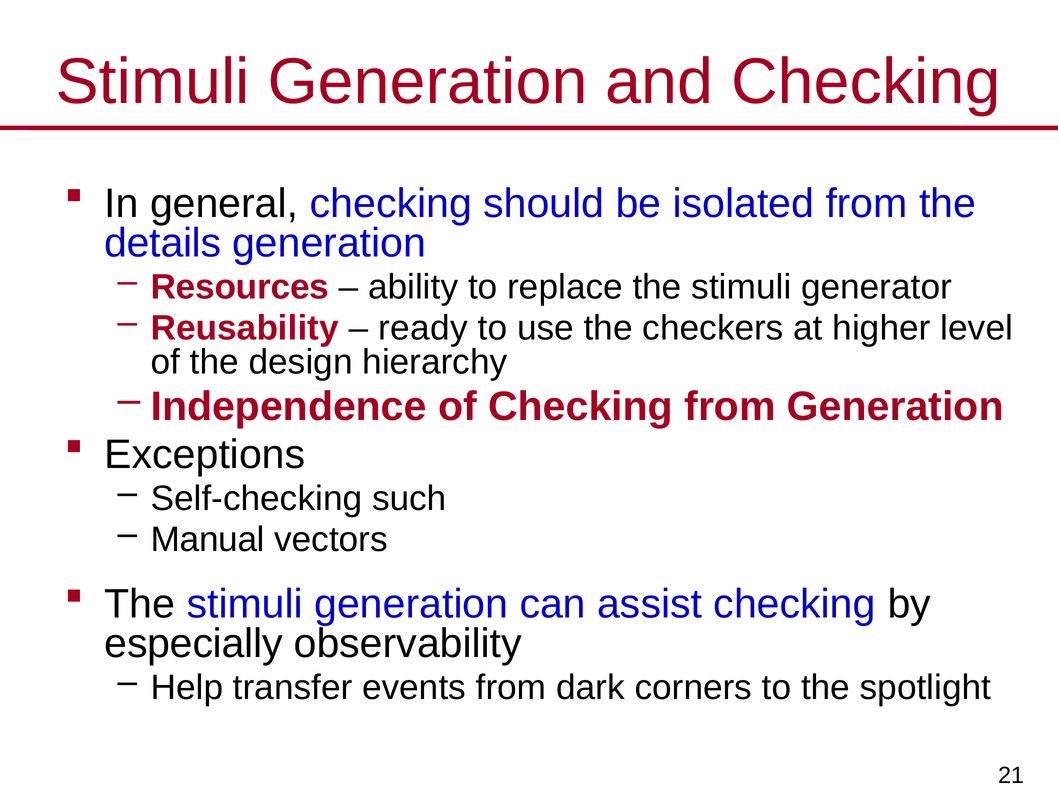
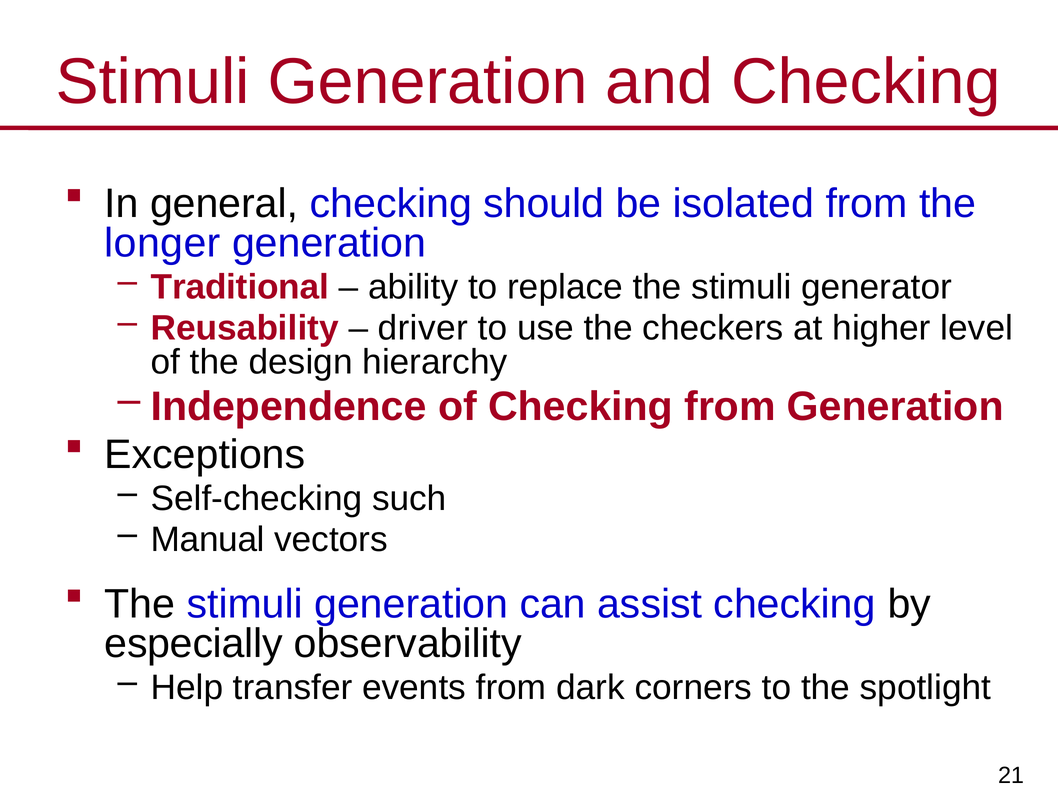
details: details -> longer
Resources: Resources -> Traditional
ready: ready -> driver
